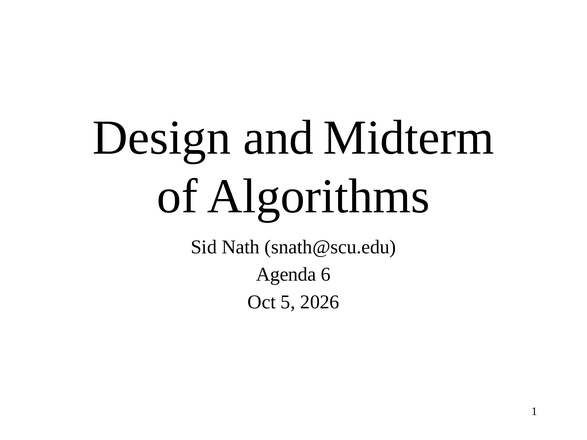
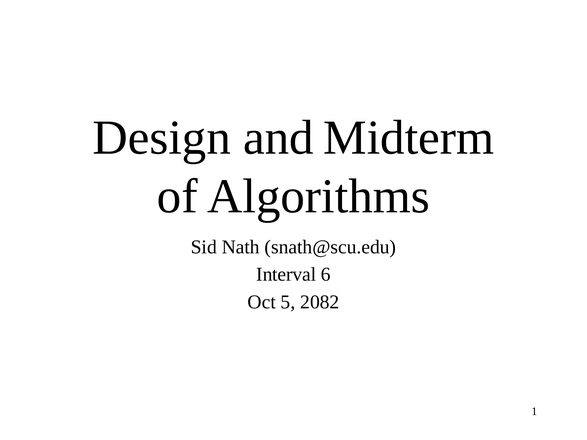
Agenda: Agenda -> Interval
2026: 2026 -> 2082
